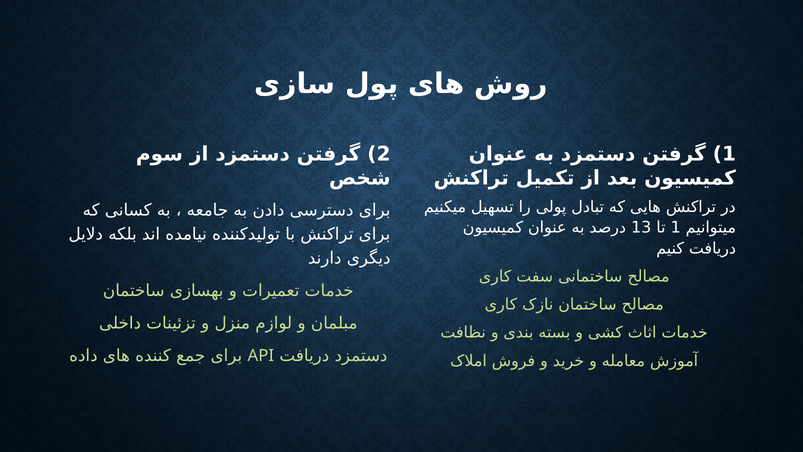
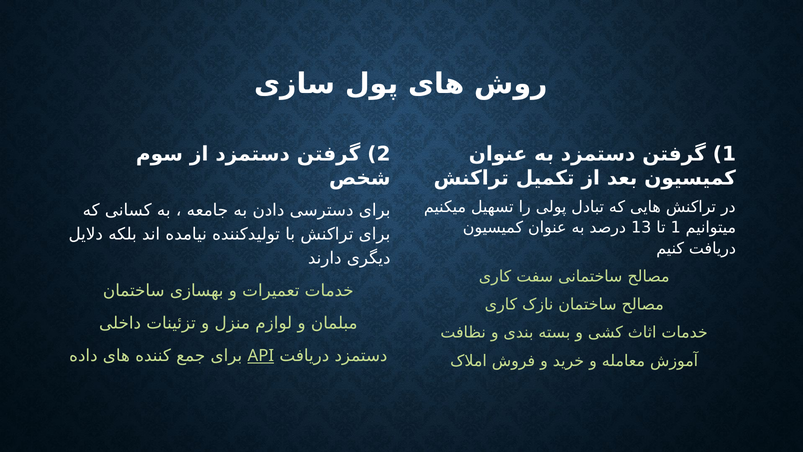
API underline: none -> present
